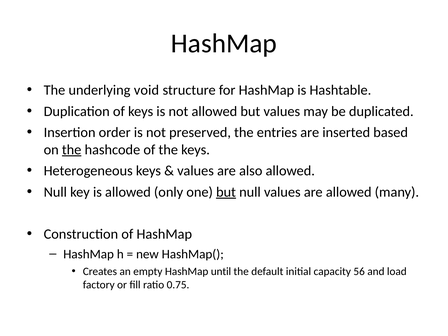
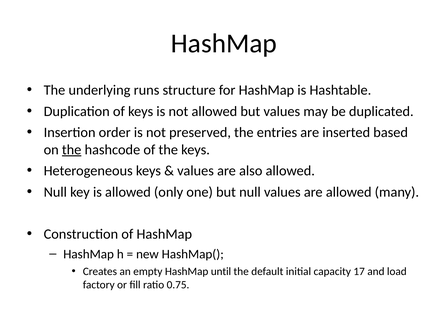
void: void -> runs
but at (226, 192) underline: present -> none
56: 56 -> 17
